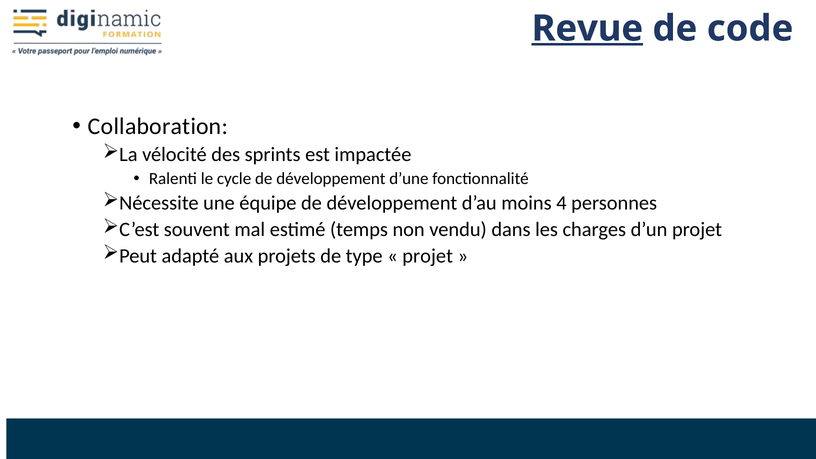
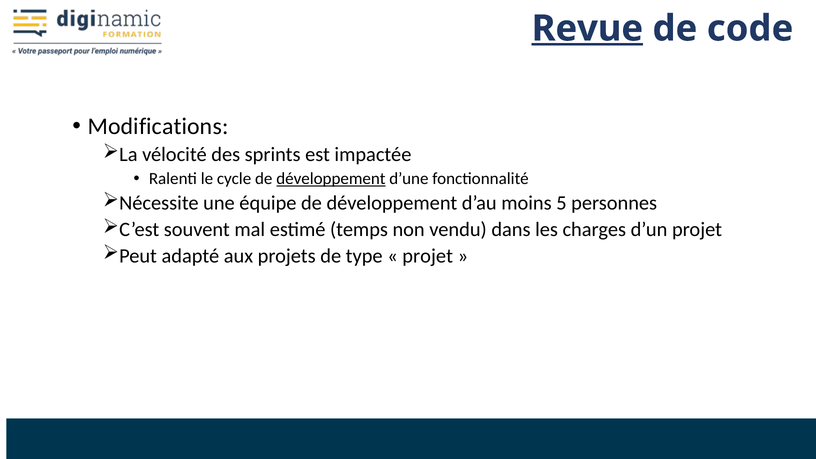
Collaboration: Collaboration -> Modifications
développement at (331, 179) underline: none -> present
4: 4 -> 5
